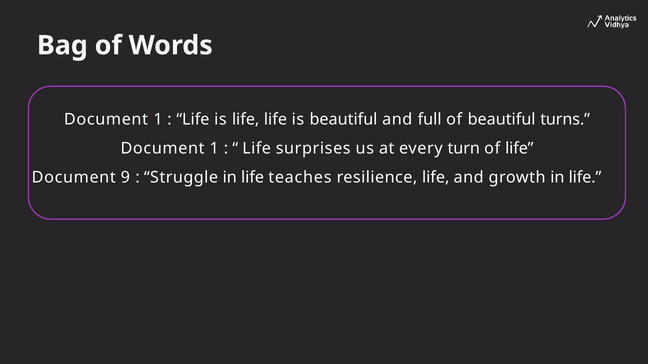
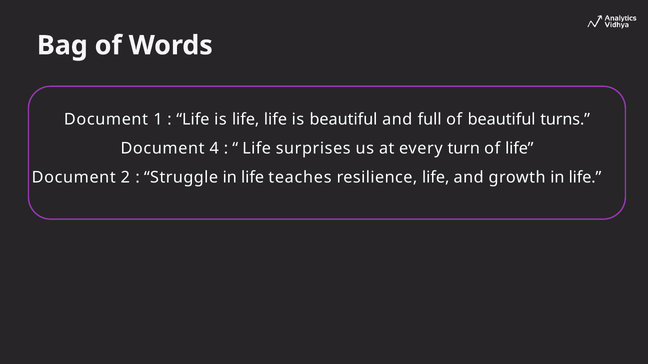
1 at (214, 148): 1 -> 4
9: 9 -> 2
